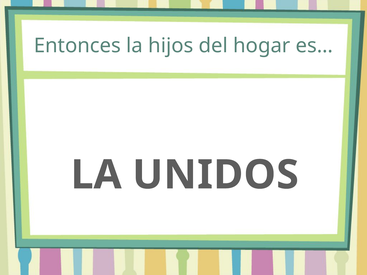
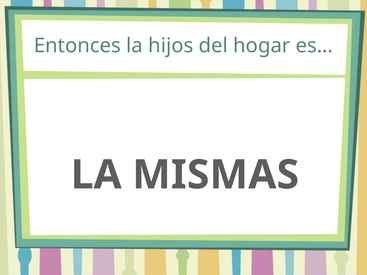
UNIDOS: UNIDOS -> MISMAS
